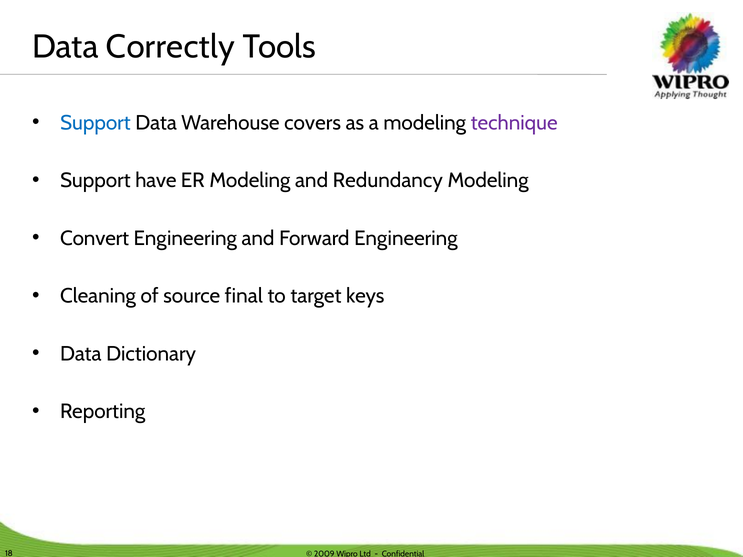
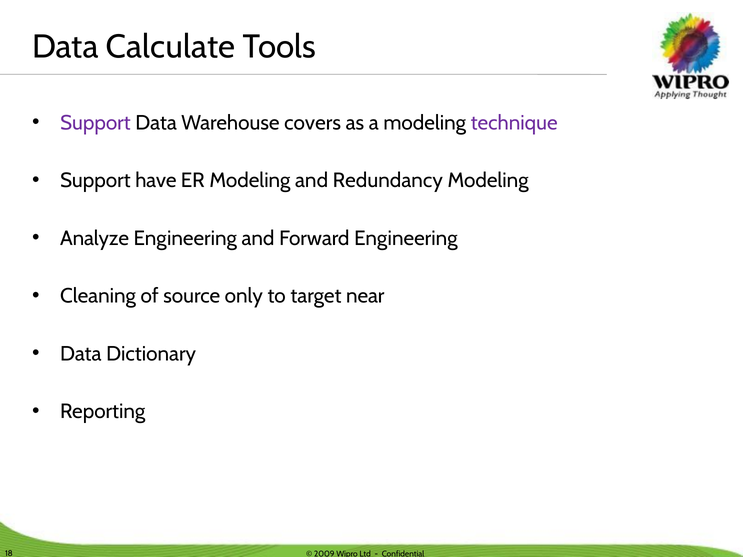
Correctly: Correctly -> Calculate
Support at (95, 123) colour: blue -> purple
Convert: Convert -> Analyze
final: final -> only
keys: keys -> near
